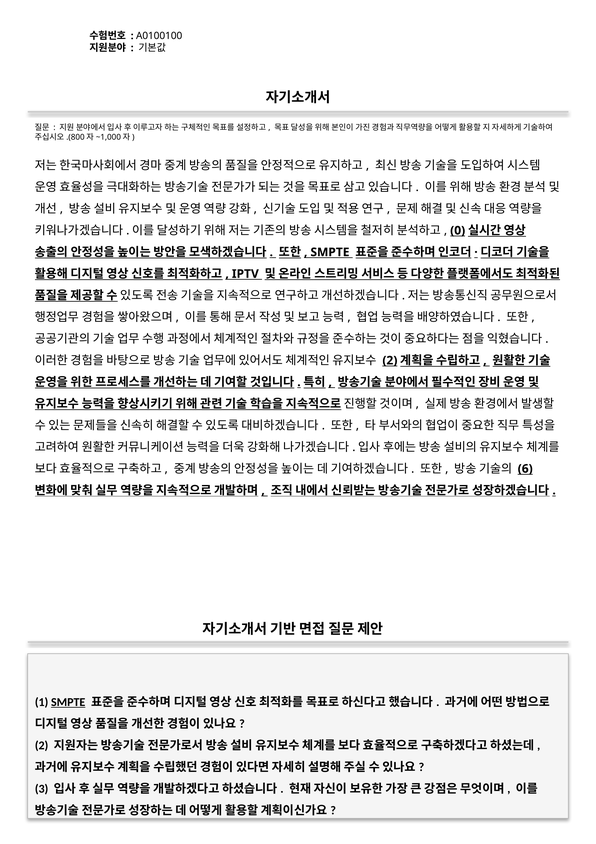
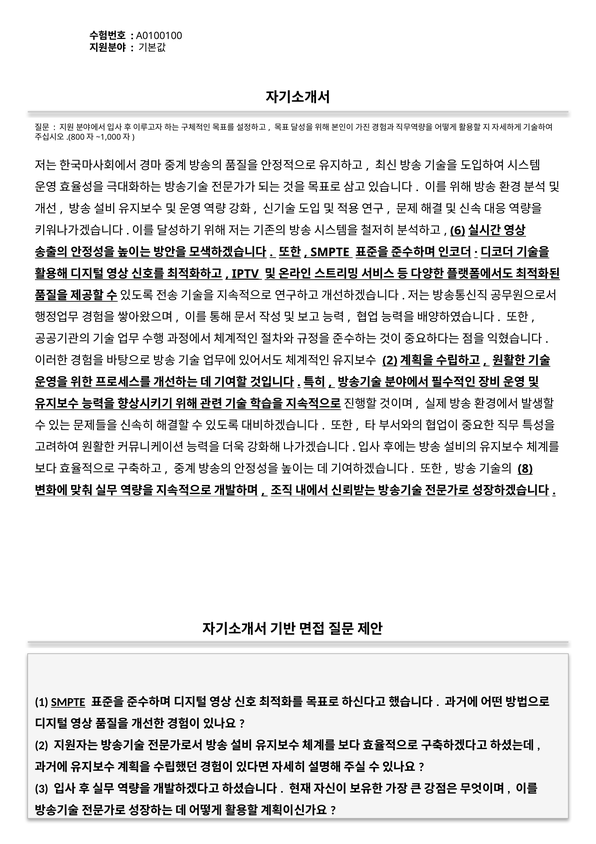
0: 0 -> 6
IPTV underline: none -> present
6: 6 -> 8
